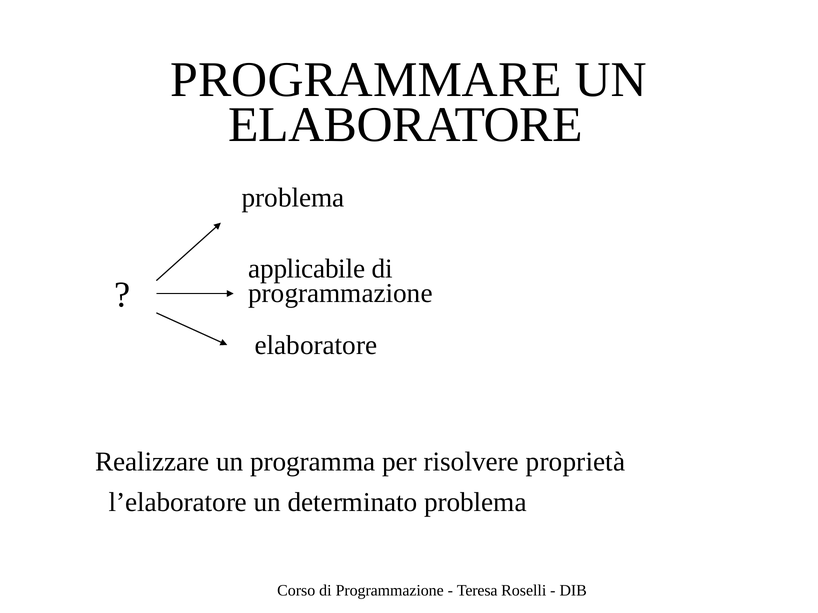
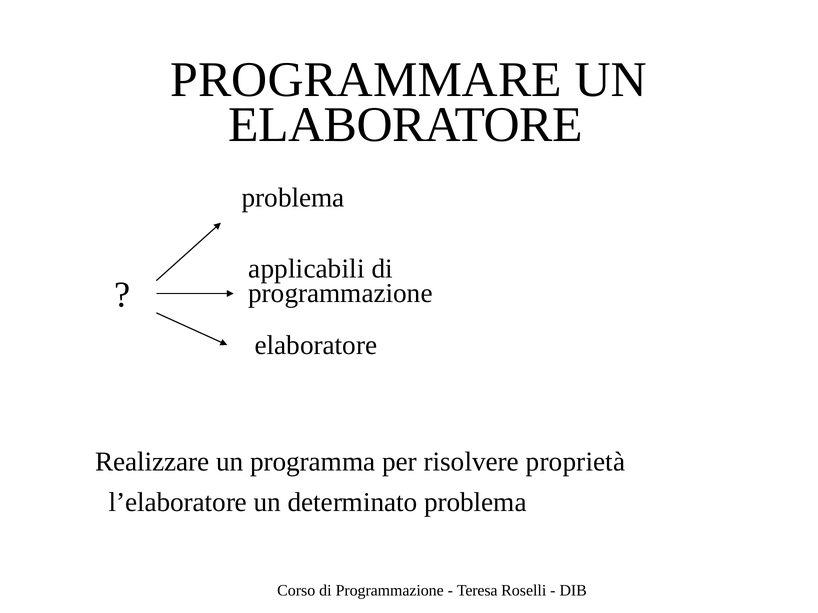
applicabile: applicabile -> applicabili
